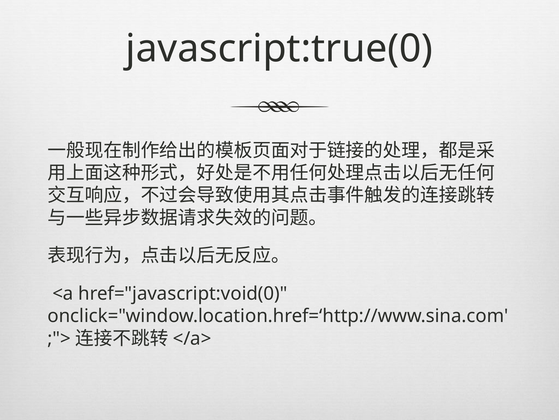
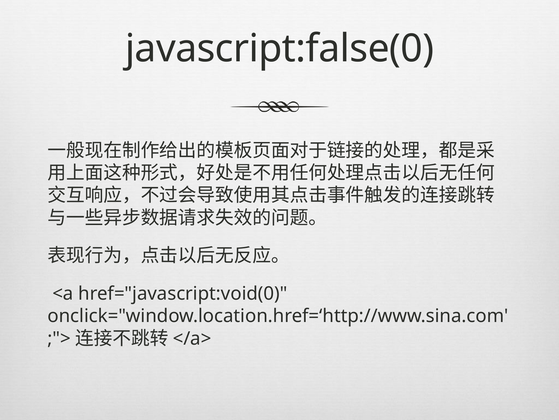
javascript:true(0: javascript:true(0 -> javascript:false(0
